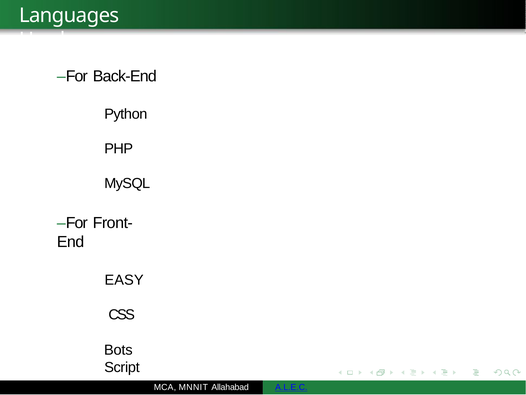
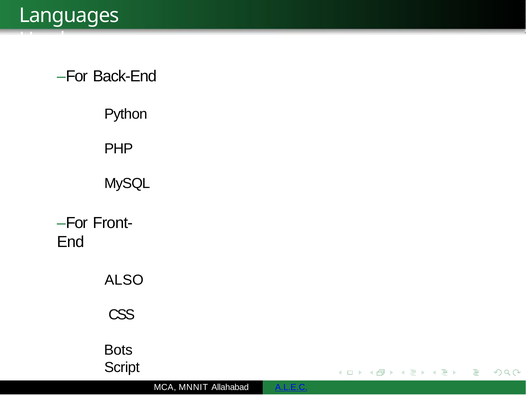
EASY: EASY -> ALSO
